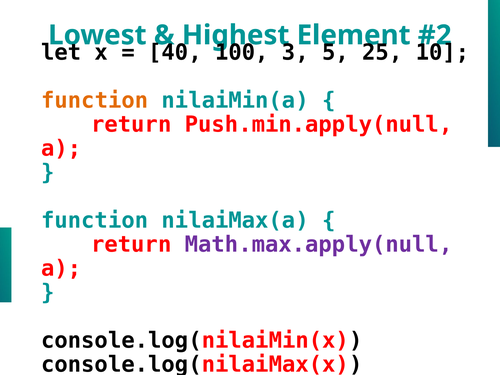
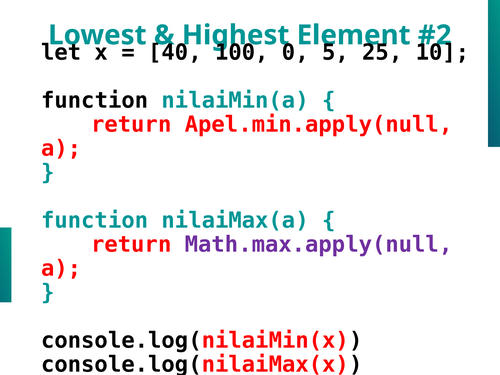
3: 3 -> 0
function at (95, 100) colour: orange -> black
Push.min.apply(null: Push.min.apply(null -> Apel.min.apply(null
